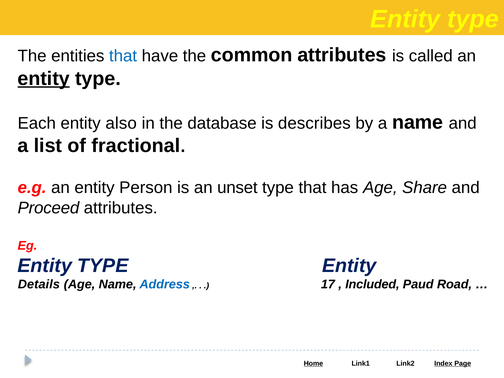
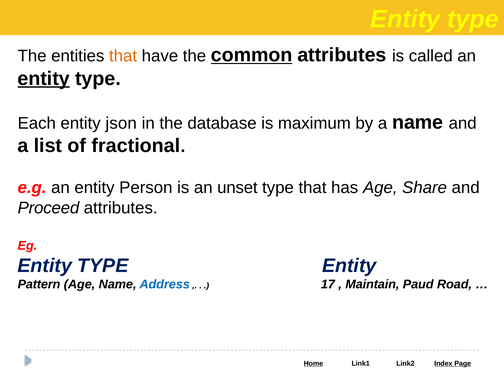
that at (123, 56) colour: blue -> orange
common underline: none -> present
also: also -> json
describes: describes -> maximum
Details: Details -> Pattern
Included: Included -> Maintain
